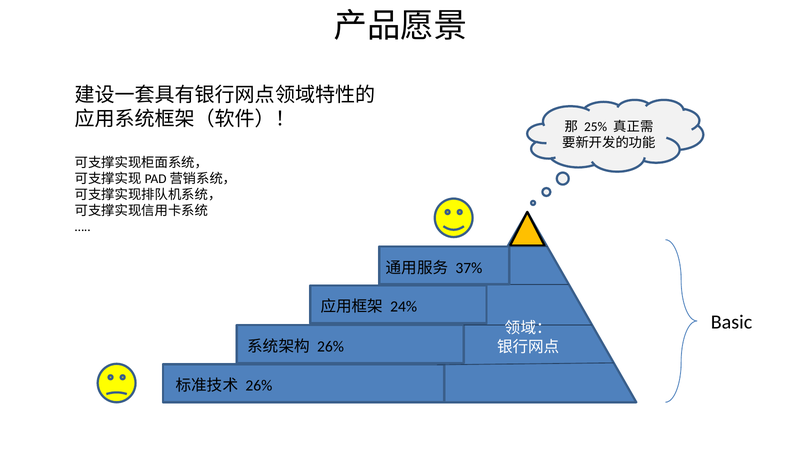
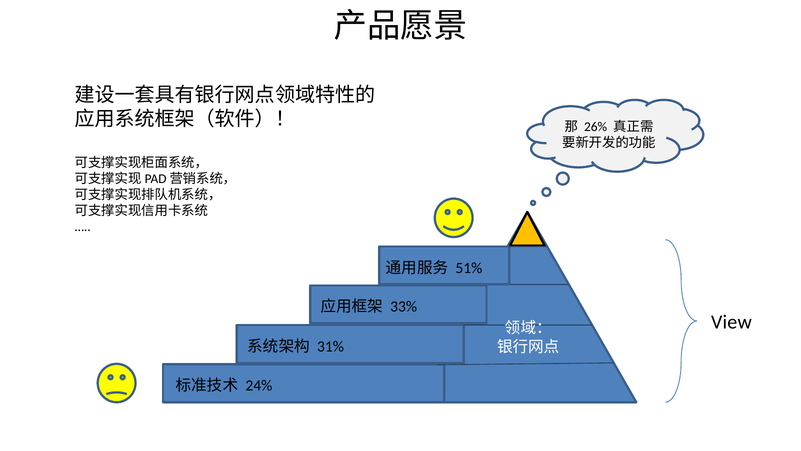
25%: 25% -> 26%
37%: 37% -> 51%
24%: 24% -> 33%
Basic: Basic -> View
26% at (330, 346): 26% -> 31%
26% at (259, 385): 26% -> 24%
